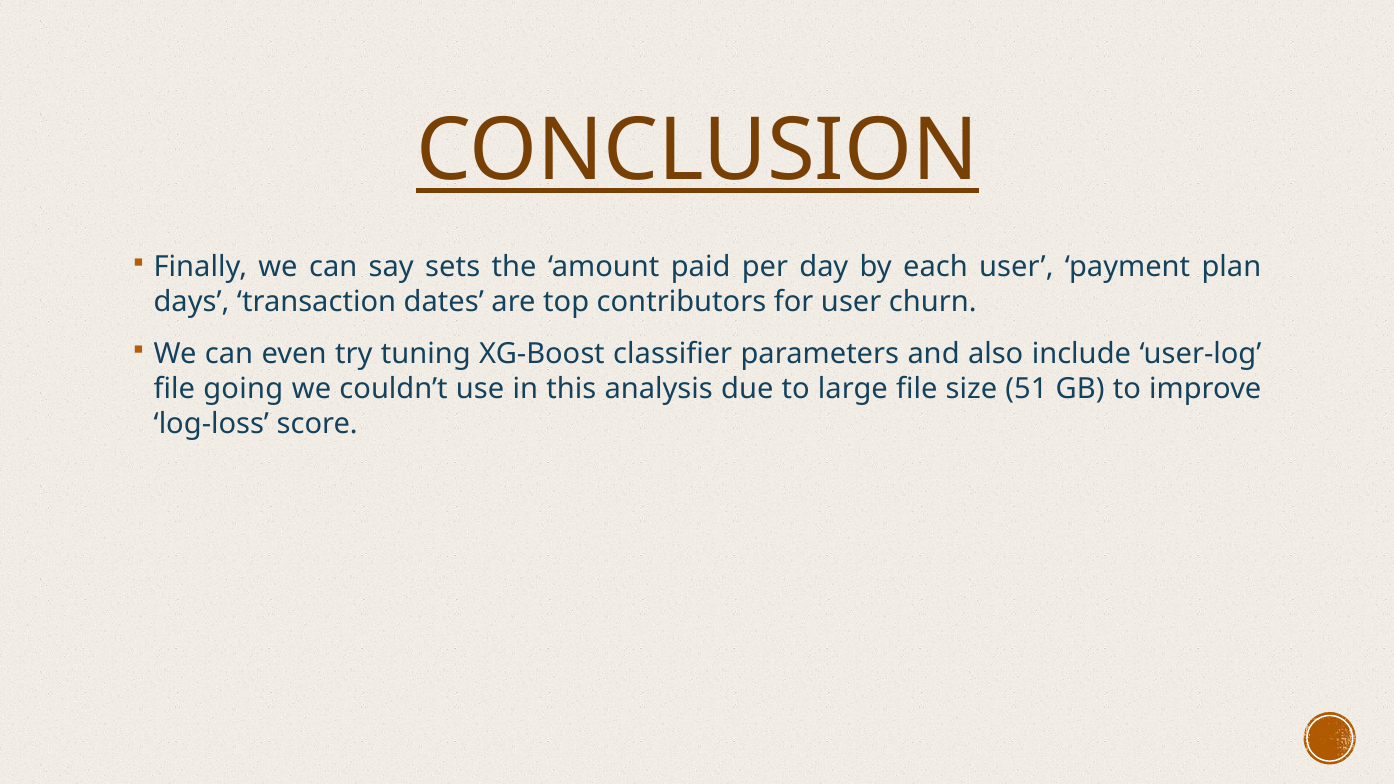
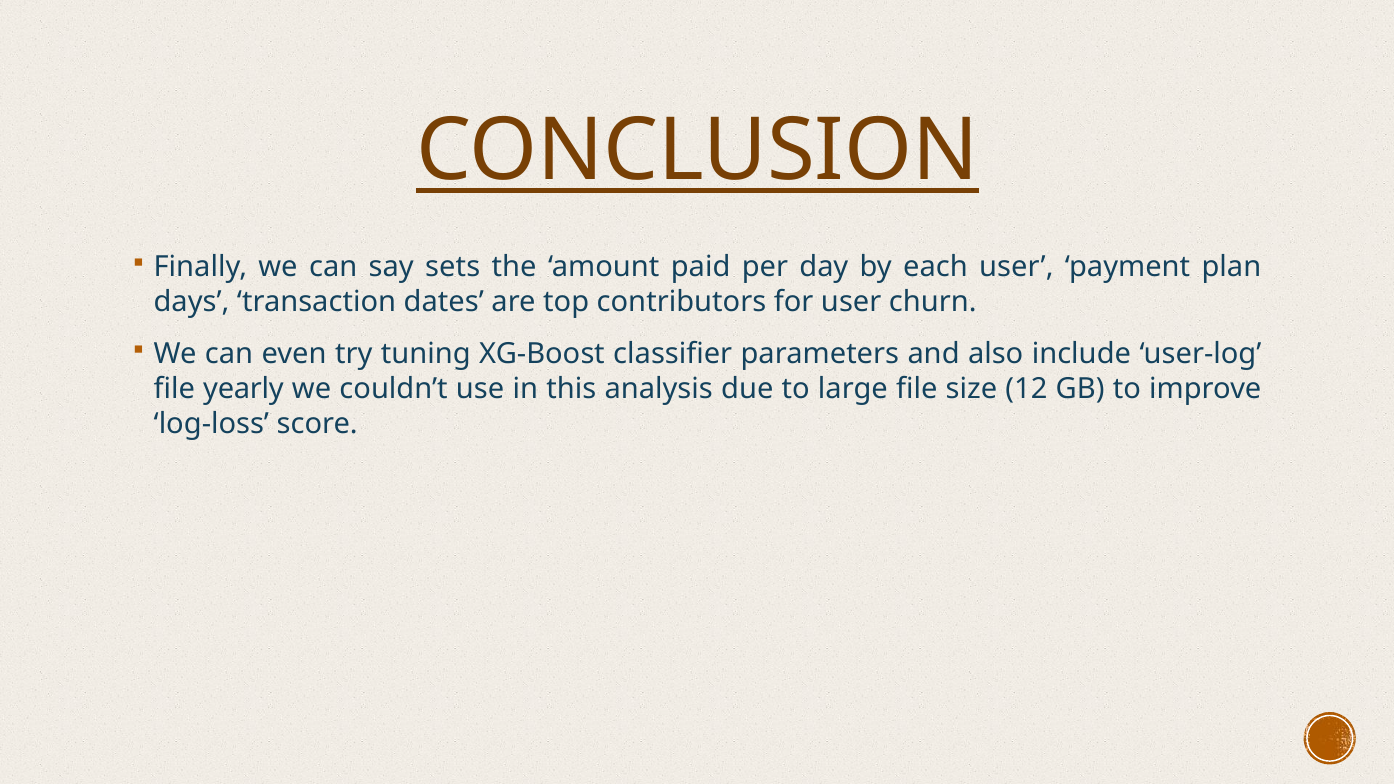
going: going -> yearly
51: 51 -> 12
